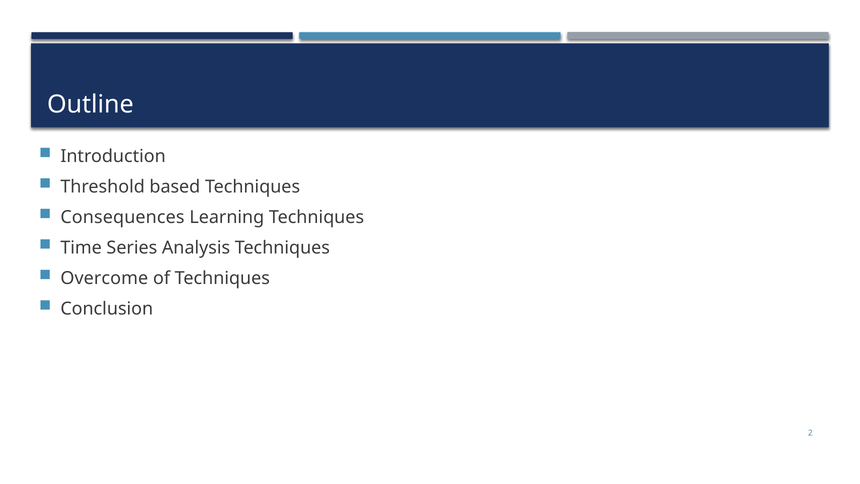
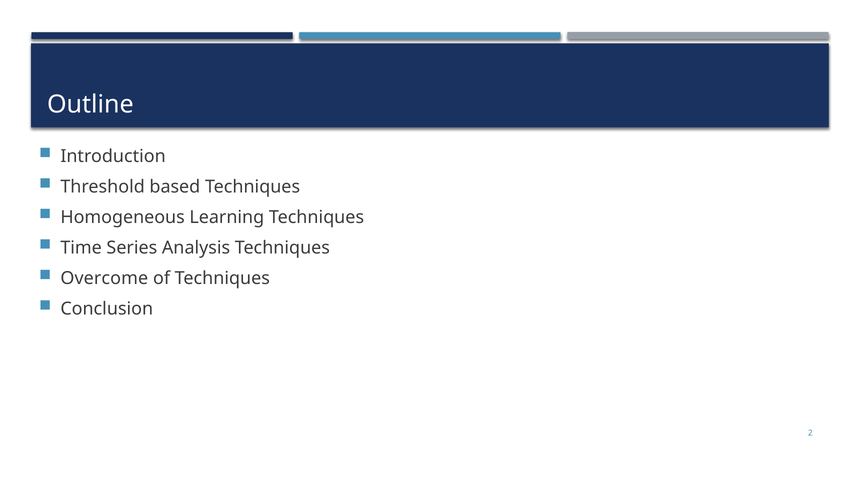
Consequences: Consequences -> Homogeneous
